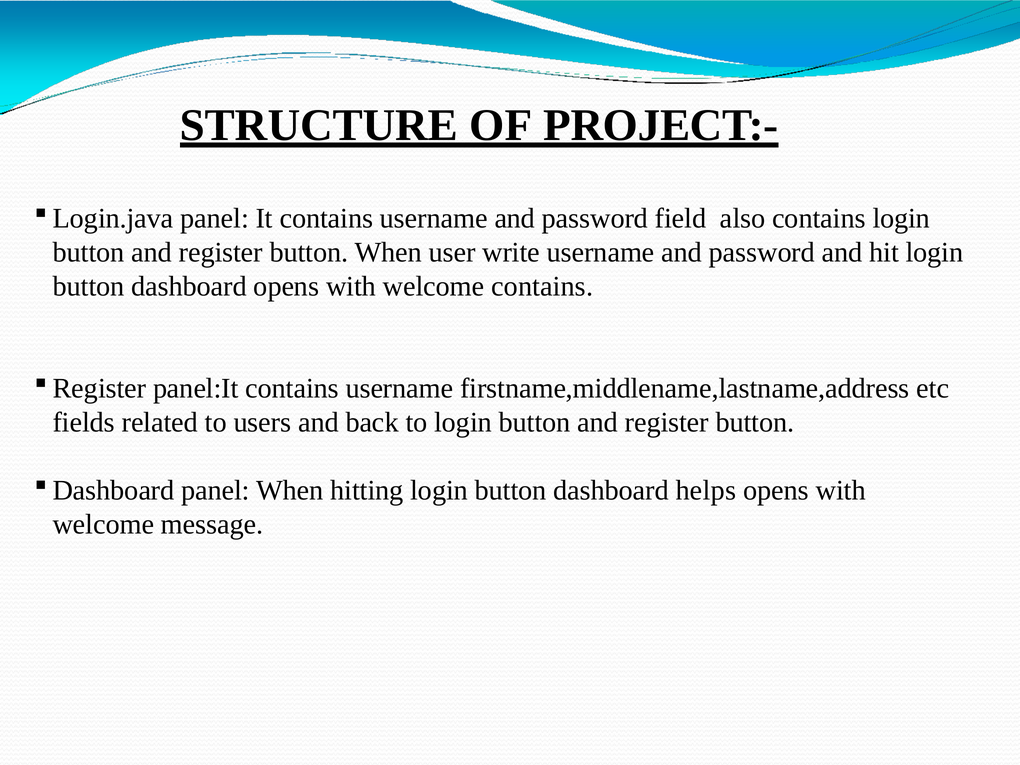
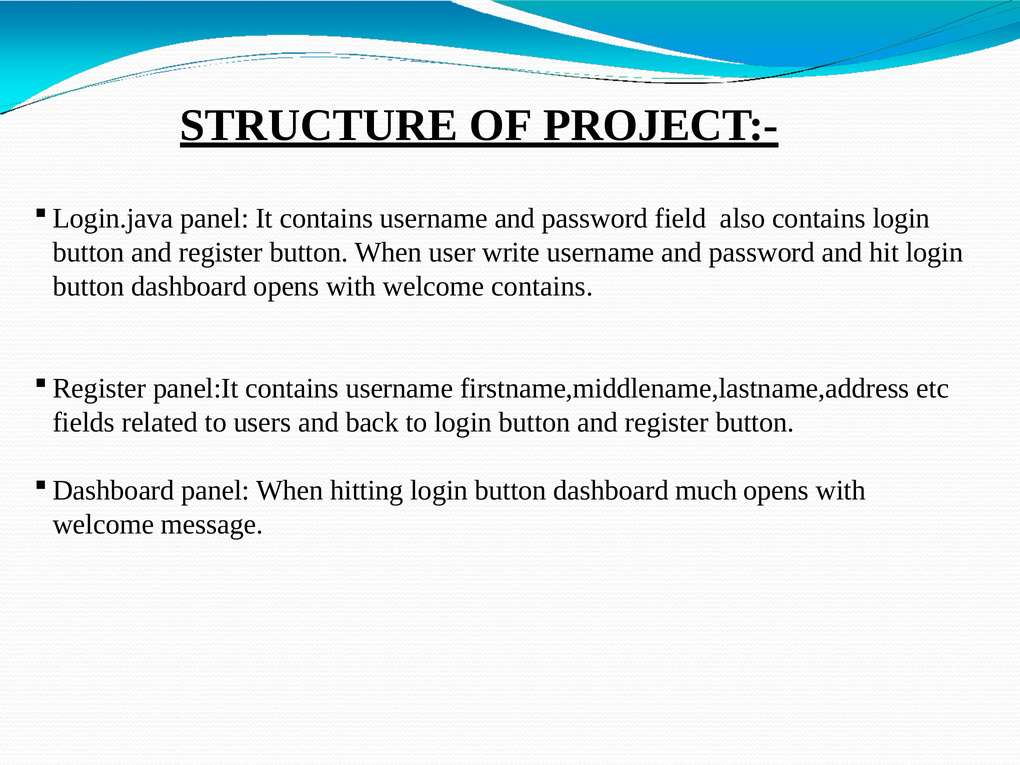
helps: helps -> much
